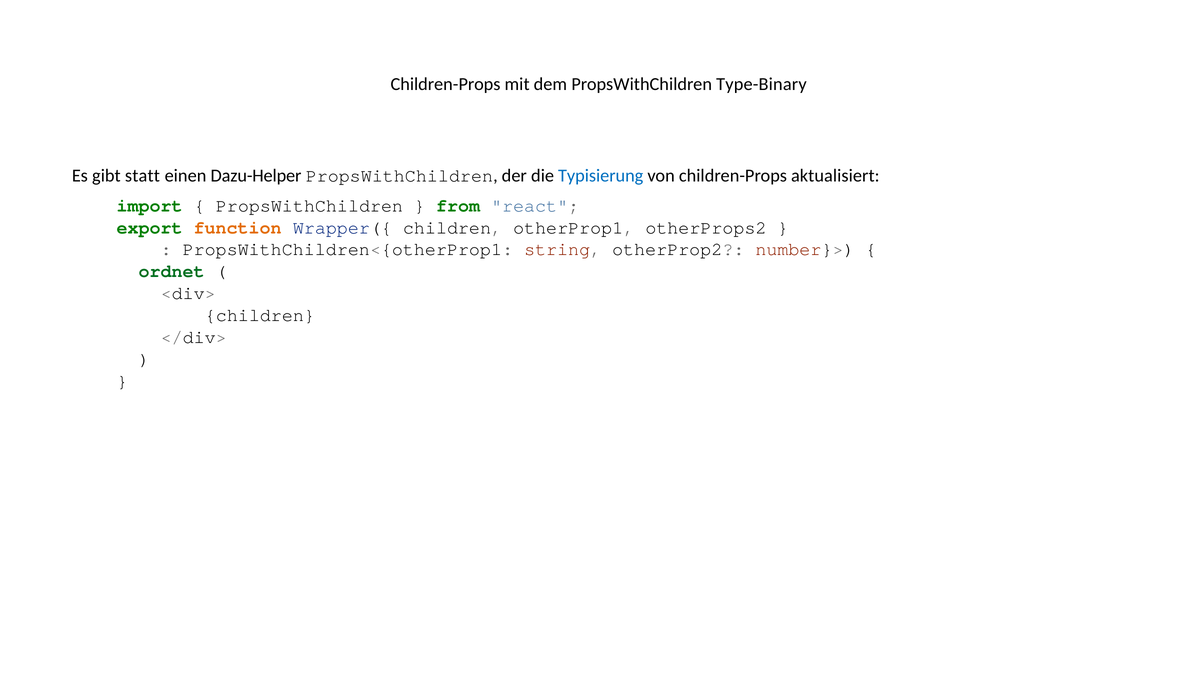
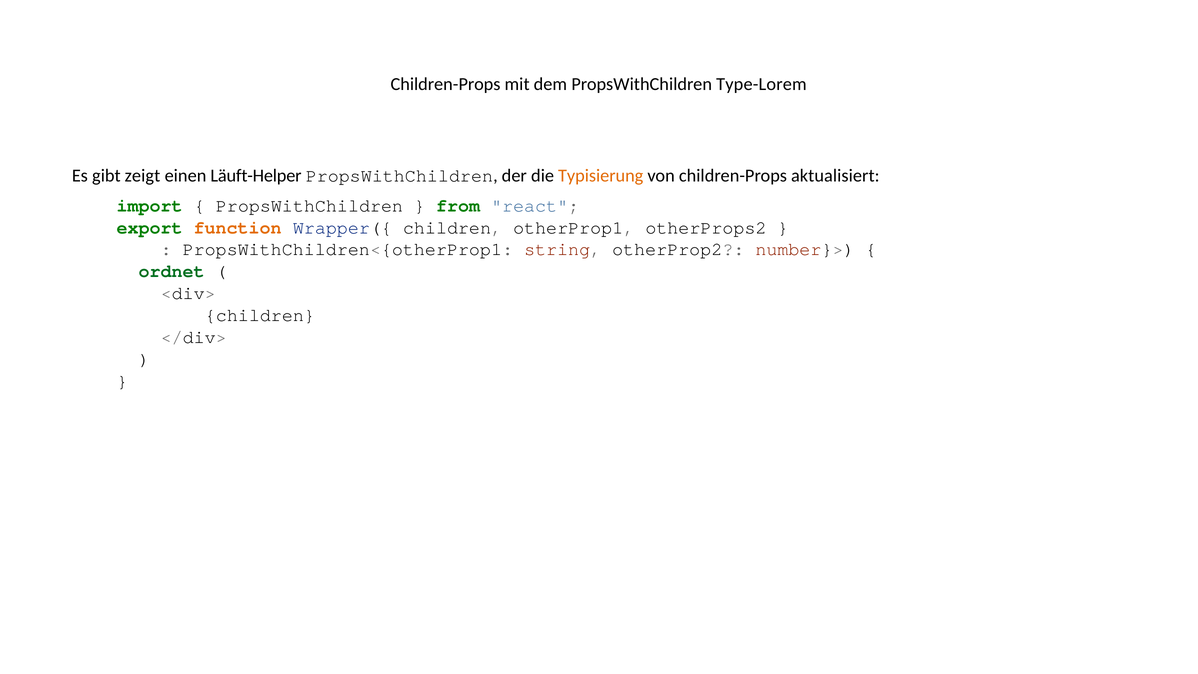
Type-Binary: Type-Binary -> Type-Lorem
statt: statt -> zeigt
Dazu-Helper: Dazu-Helper -> Läuft-Helper
Typisierung colour: blue -> orange
